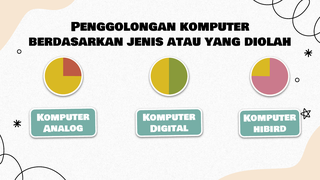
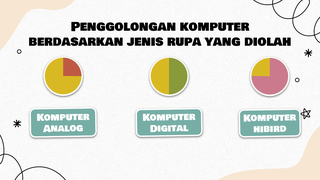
atau: atau -> rupa
